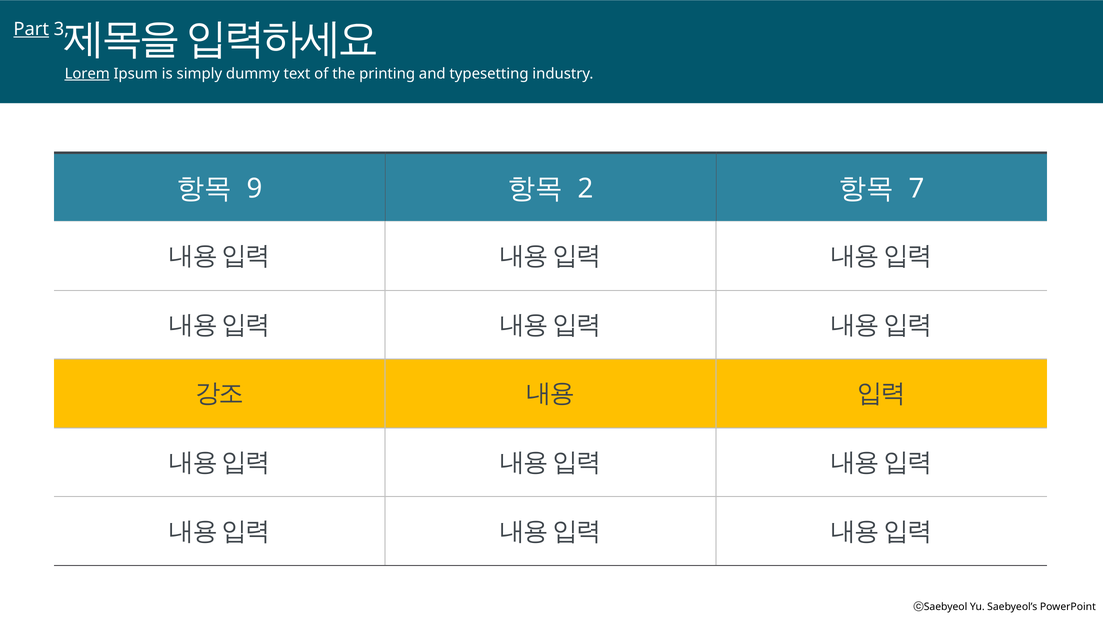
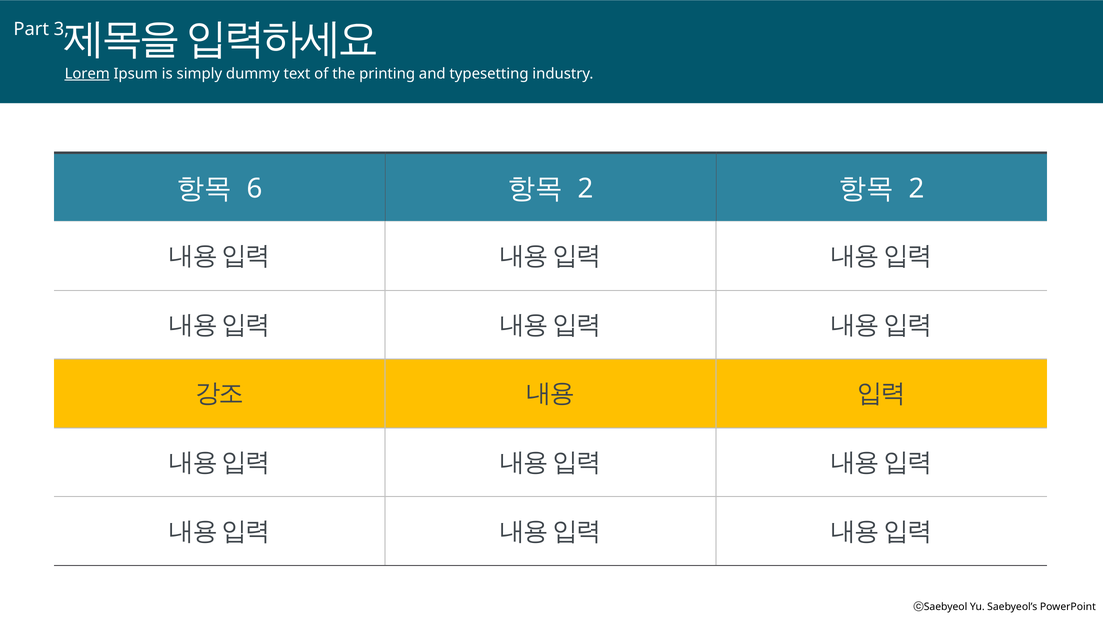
Part underline: present -> none
9: 9 -> 6
7 at (917, 189): 7 -> 2
